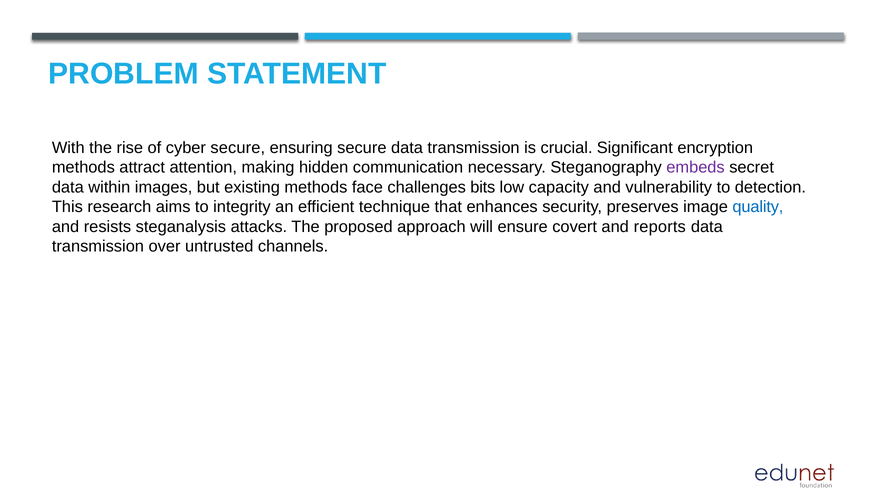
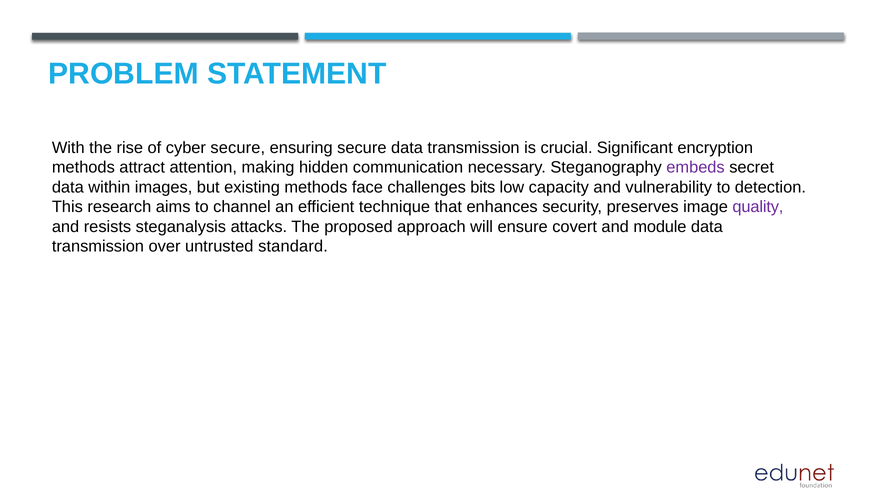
integrity: integrity -> channel
quality colour: blue -> purple
reports: reports -> module
channels: channels -> standard
